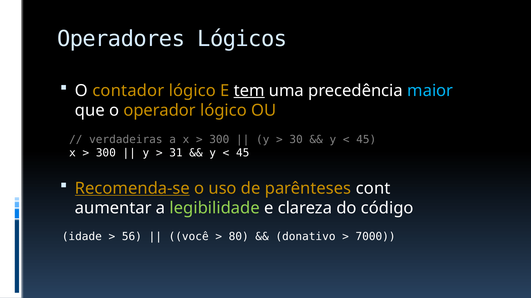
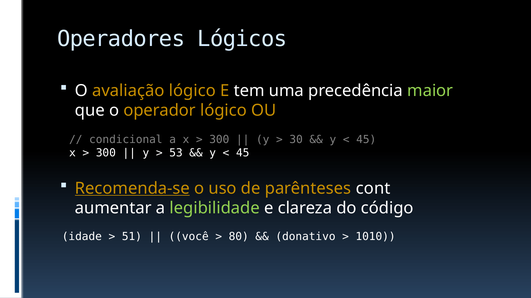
contador: contador -> avaliação
tem underline: present -> none
maior colour: light blue -> light green
verdadeiras: verdadeiras -> condicional
31: 31 -> 53
56: 56 -> 51
7000: 7000 -> 1010
